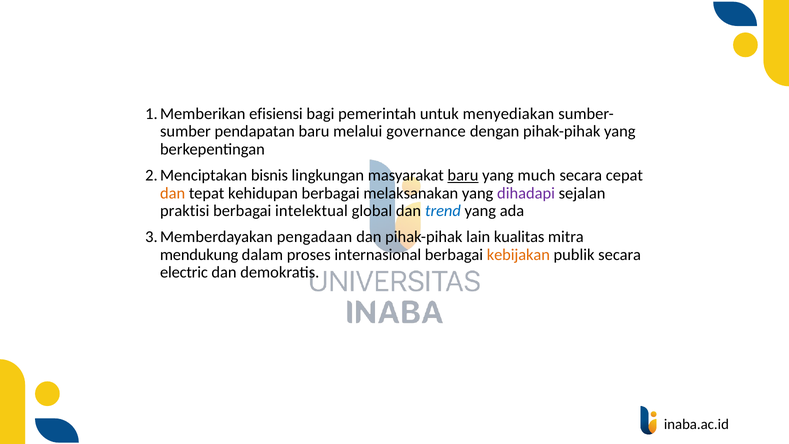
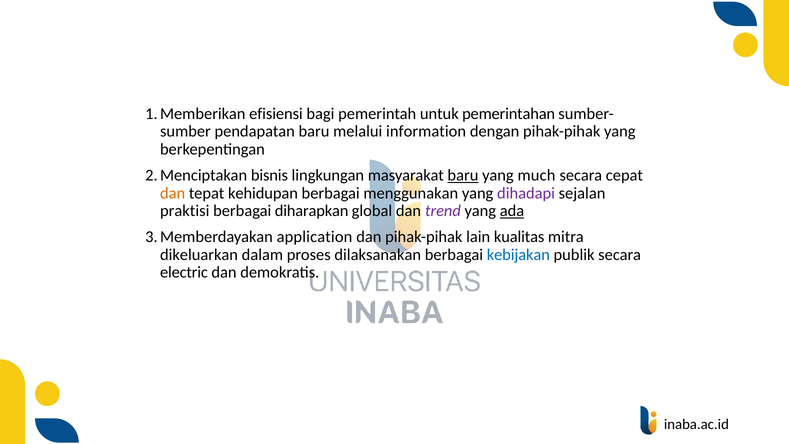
menyediakan: menyediakan -> pemerintahan
governance: governance -> information
melaksanakan: melaksanakan -> menggunakan
intelektual: intelektual -> diharapkan
trend colour: blue -> purple
ada underline: none -> present
pengadaan: pengadaan -> application
mendukung: mendukung -> dikeluarkan
internasional: internasional -> dilaksanakan
kebijakan colour: orange -> blue
